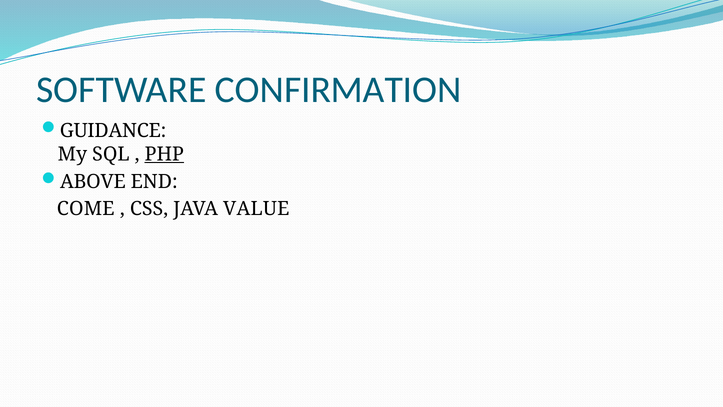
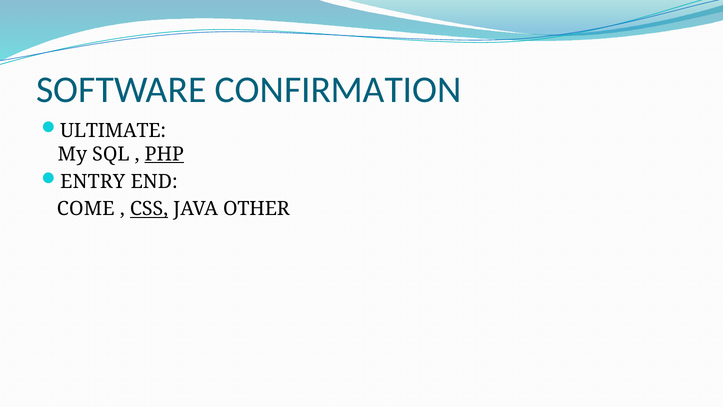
GUIDANCE: GUIDANCE -> ULTIMATE
ABOVE: ABOVE -> ENTRY
CSS underline: none -> present
VALUE: VALUE -> OTHER
